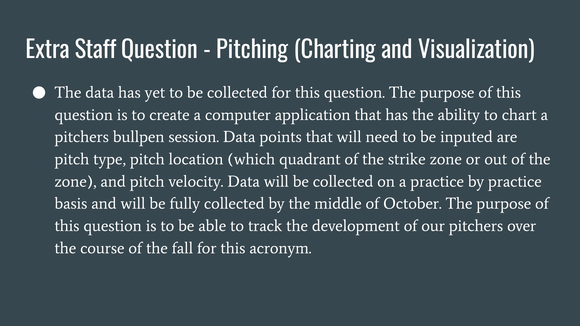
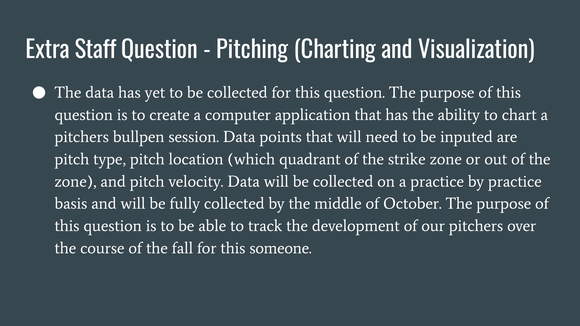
acronym: acronym -> someone
